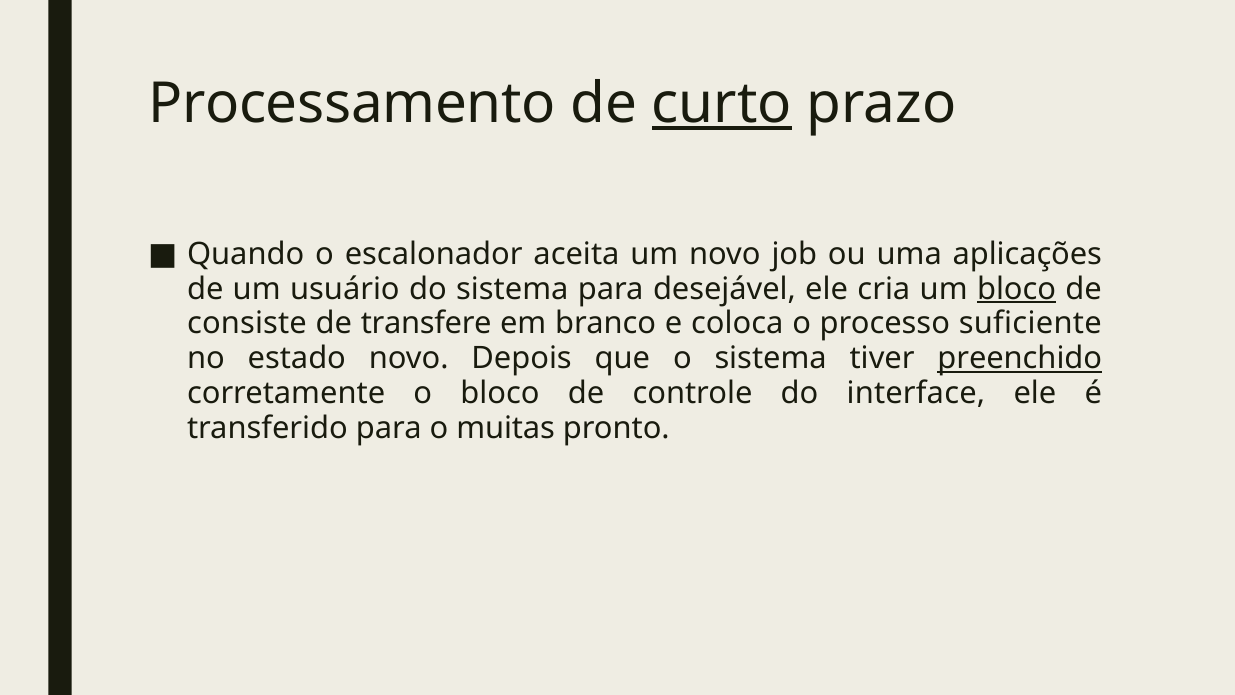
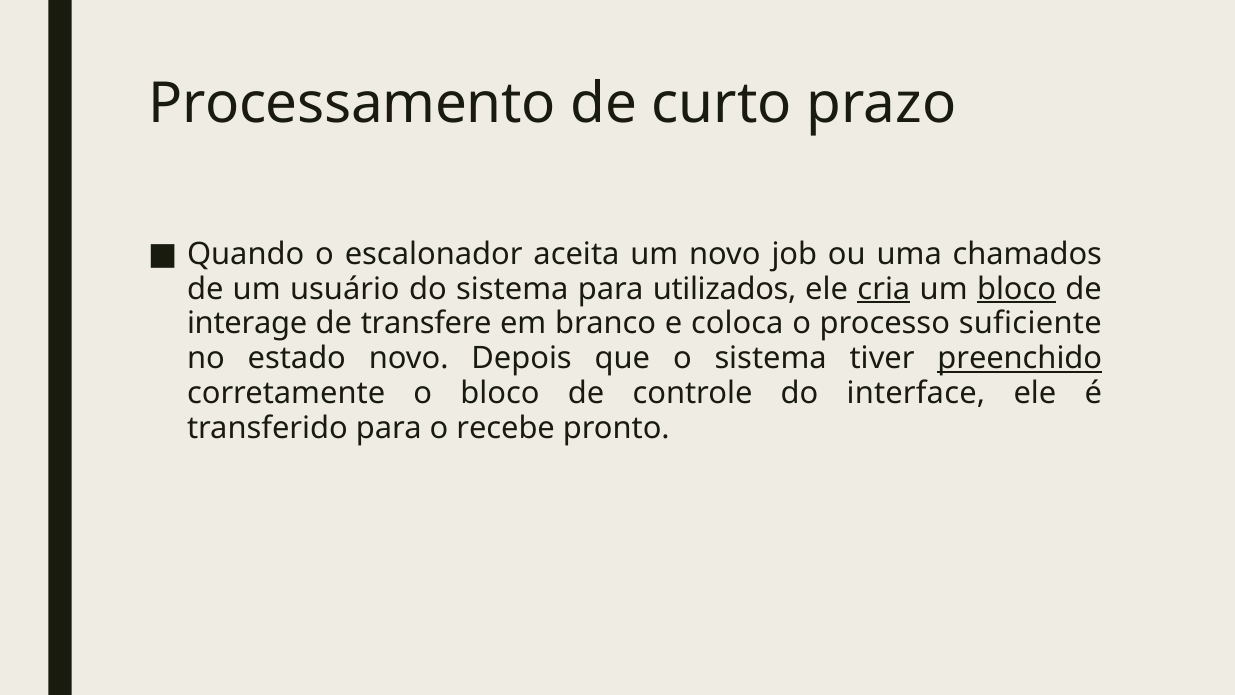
curto underline: present -> none
aplicações: aplicações -> chamados
desejável: desejável -> utilizados
cria underline: none -> present
consiste: consiste -> interage
muitas: muitas -> recebe
